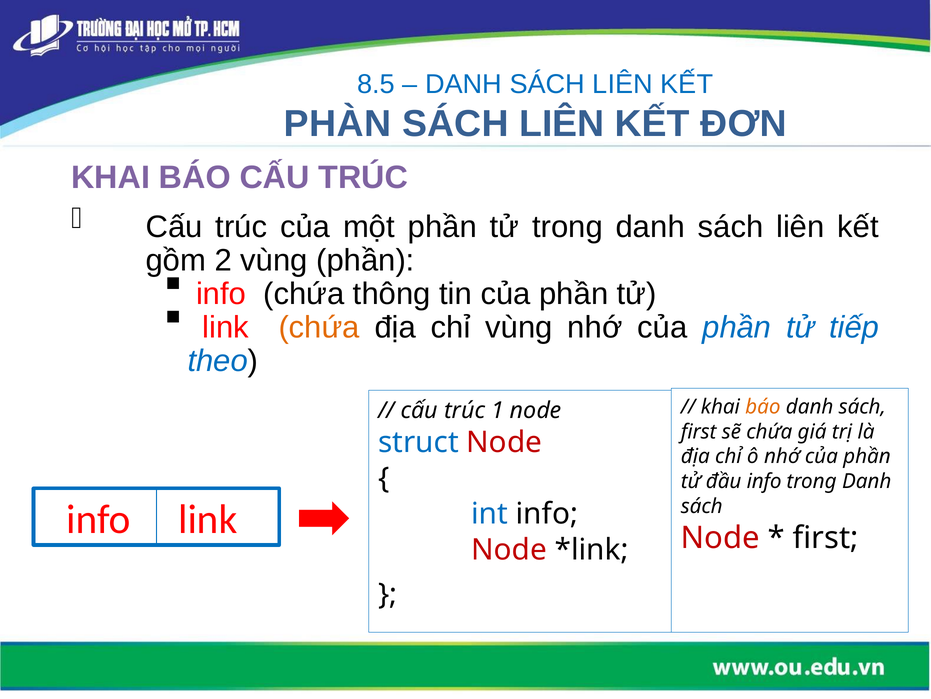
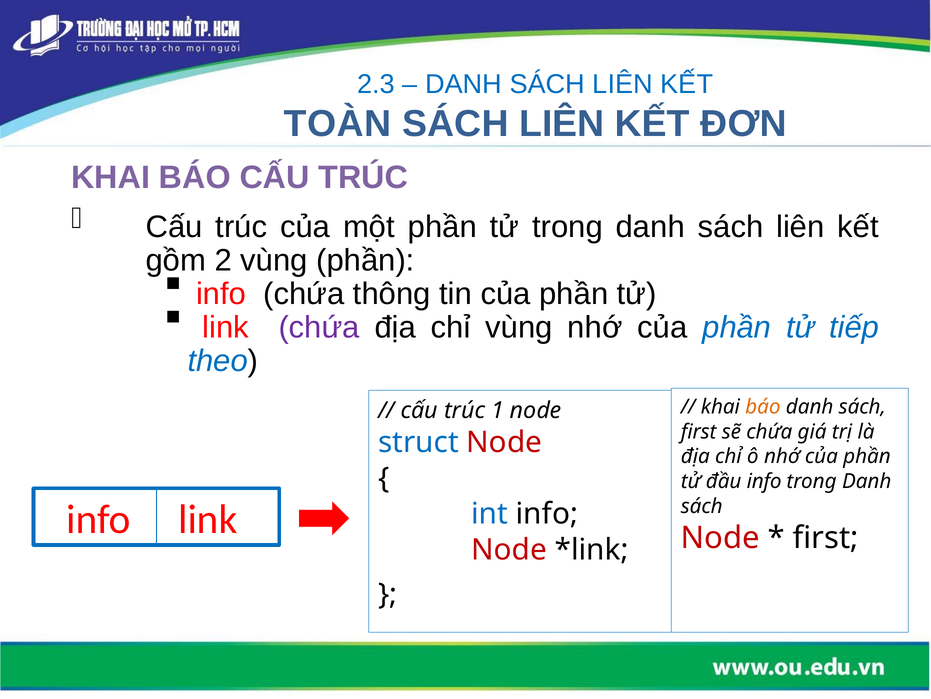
8.5: 8.5 -> 2.3
PHÀN: PHÀN -> TOÀN
chứa at (319, 327) colour: orange -> purple
